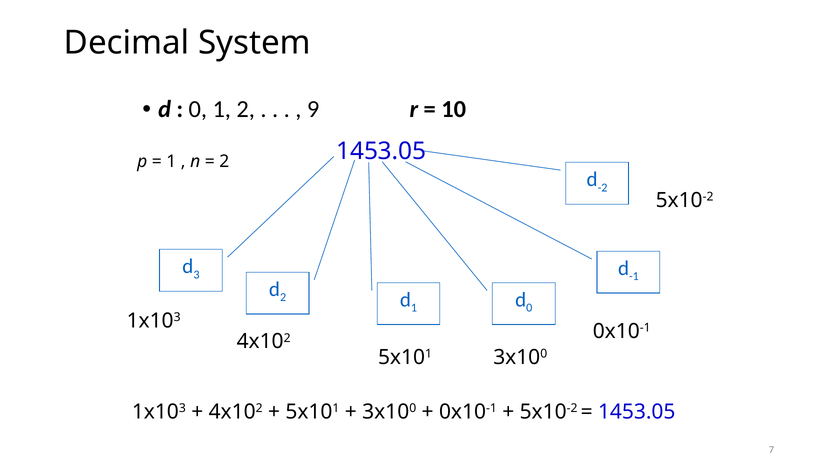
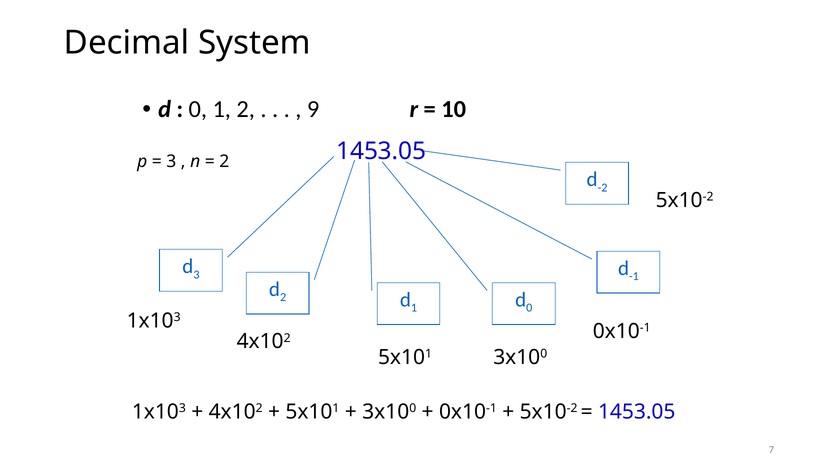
1 at (171, 161): 1 -> 3
